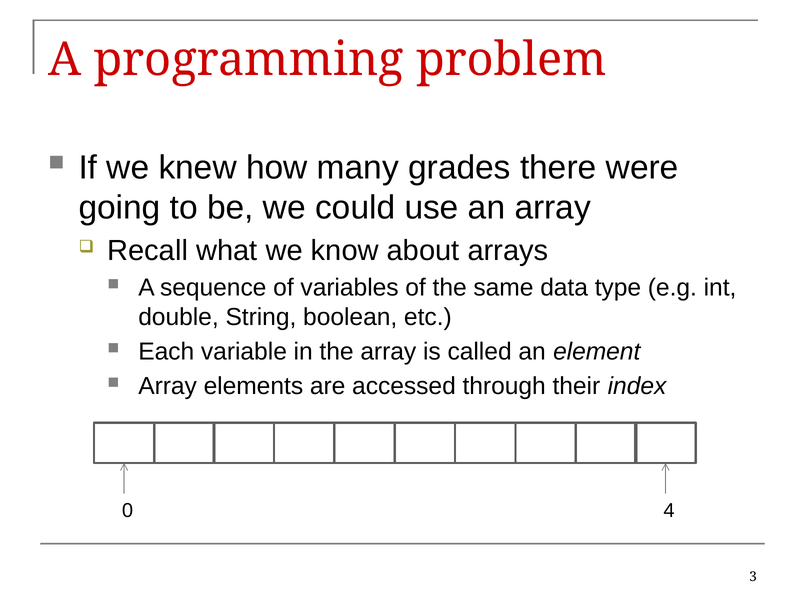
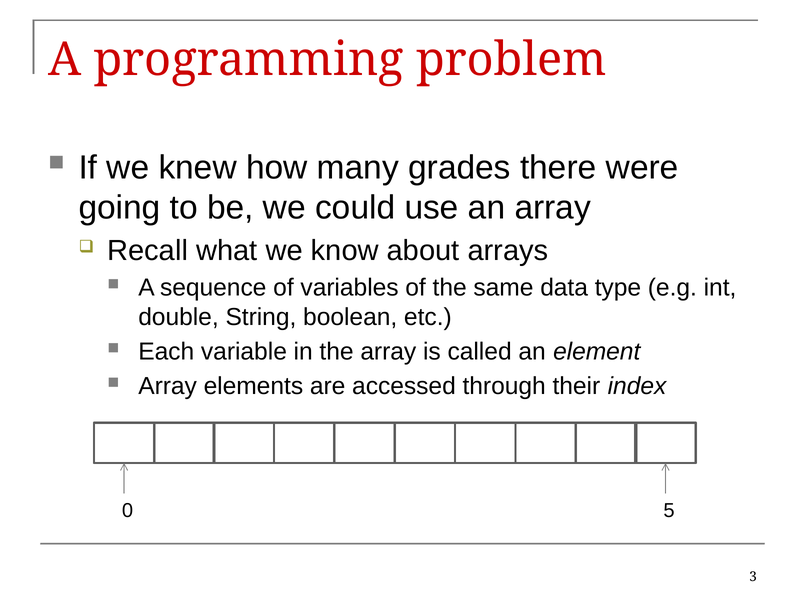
4: 4 -> 5
